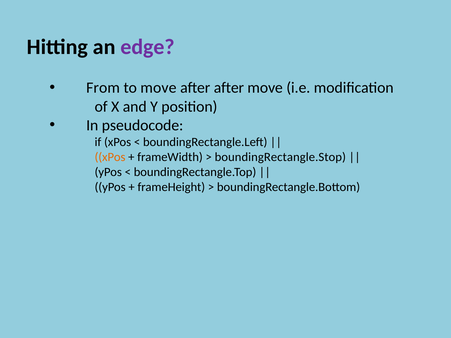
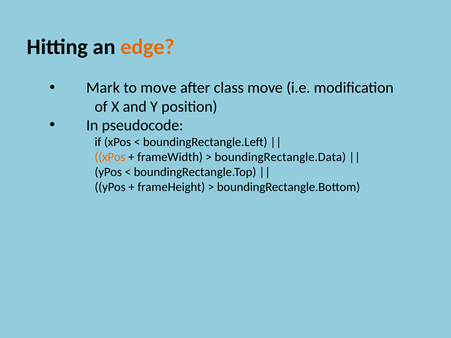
edge colour: purple -> orange
From: From -> Mark
after after: after -> class
boundingRectangle.Stop: boundingRectangle.Stop -> boundingRectangle.Data
